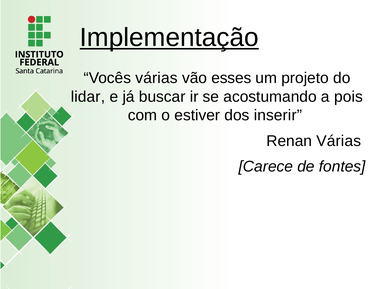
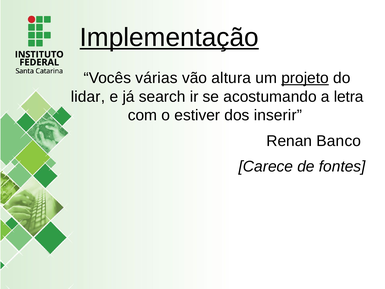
esses: esses -> altura
projeto underline: none -> present
buscar: buscar -> search
pois: pois -> letra
Renan Várias: Várias -> Banco
